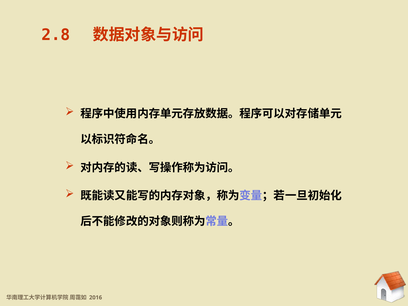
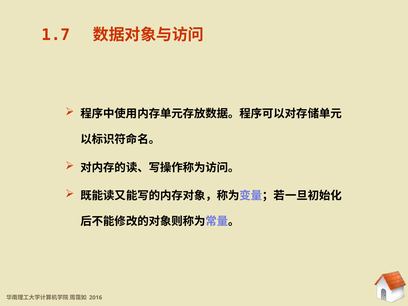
2.8: 2.8 -> 1.7
